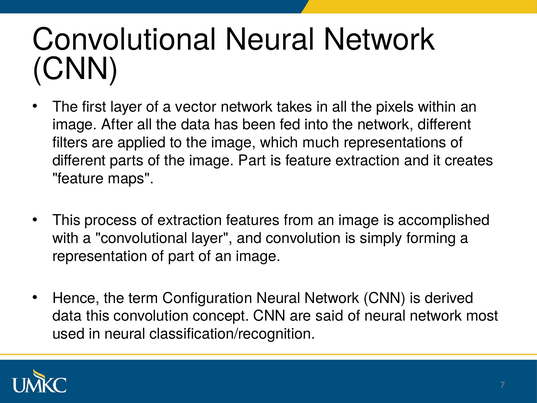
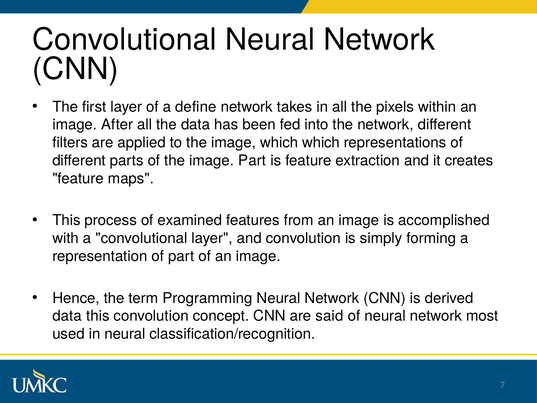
vector: vector -> define
which much: much -> which
of extraction: extraction -> examined
Configuration: Configuration -> Programming
